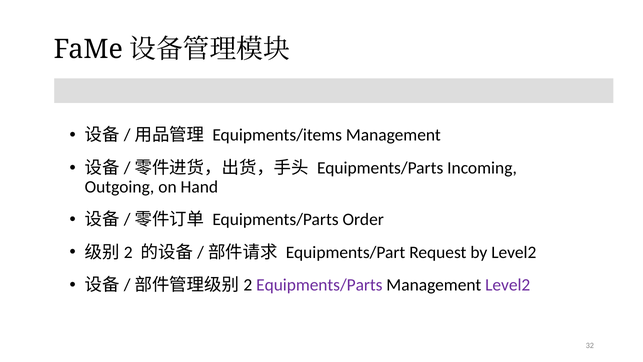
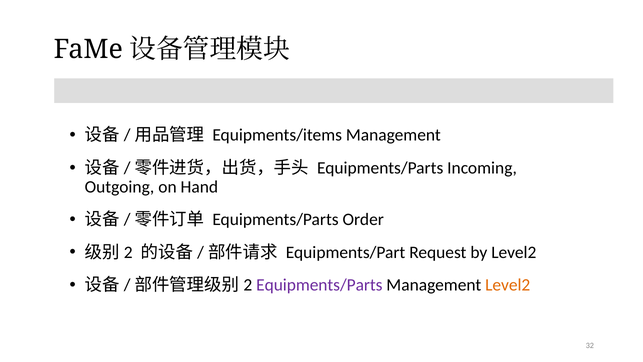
Level2 at (508, 285) colour: purple -> orange
